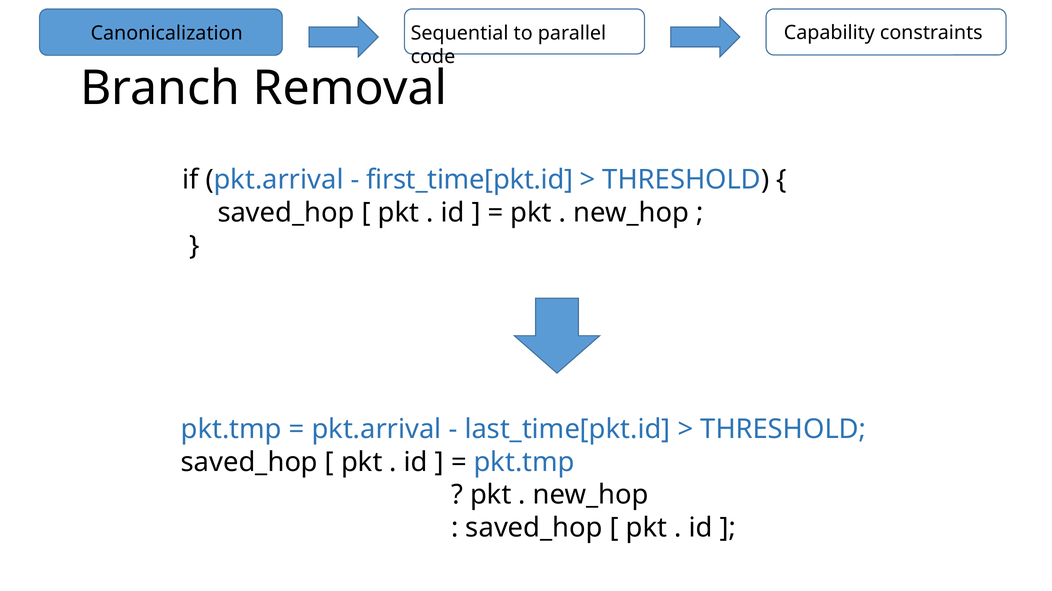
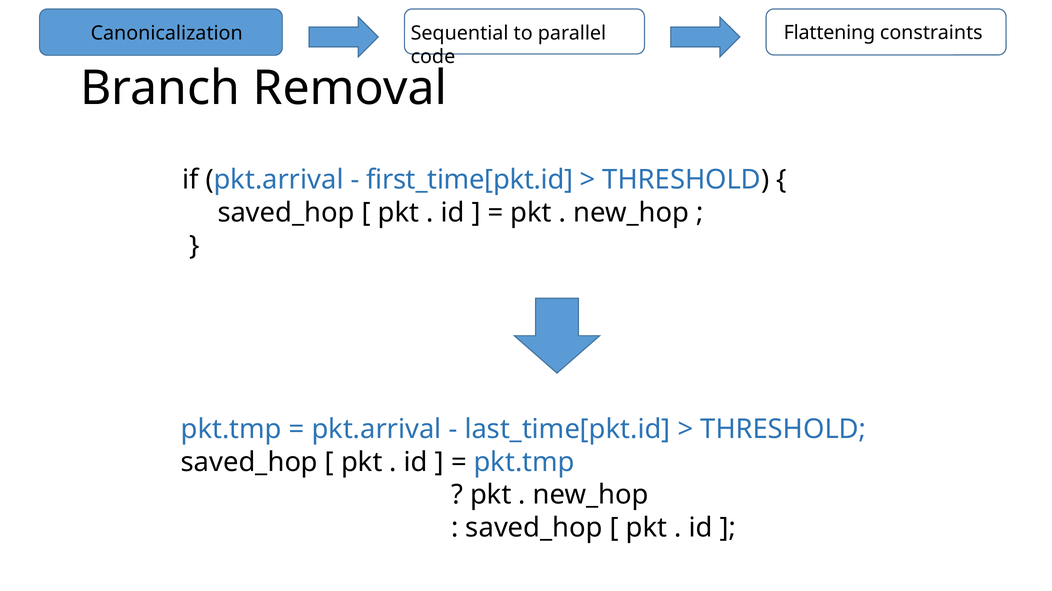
Capability: Capability -> Flattening
